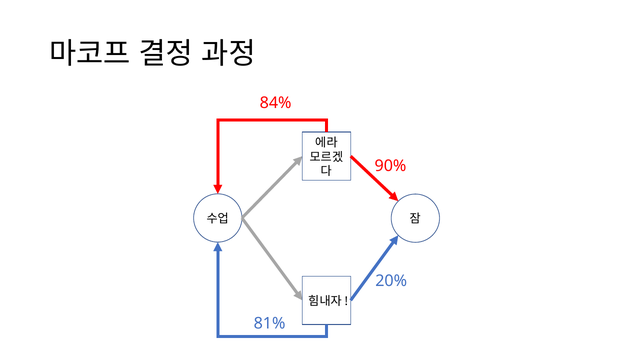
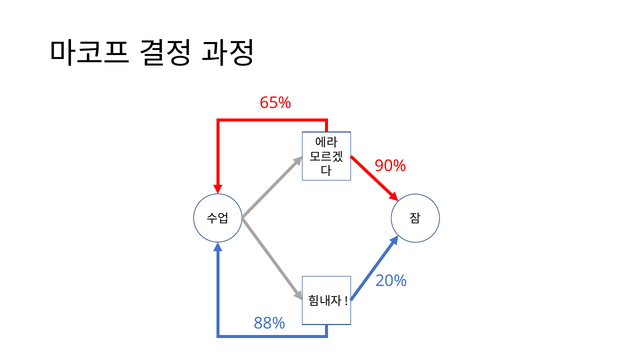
84%: 84% -> 65%
81%: 81% -> 88%
